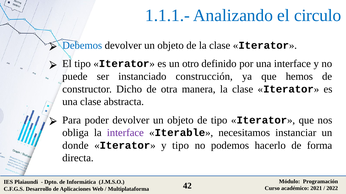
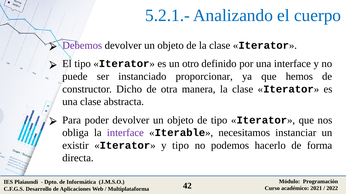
1.1.1.-: 1.1.1.- -> 5.2.1.-
circulo: circulo -> cuerpo
Debemos colour: blue -> purple
construcción: construcción -> proporcionar
donde: donde -> existir
